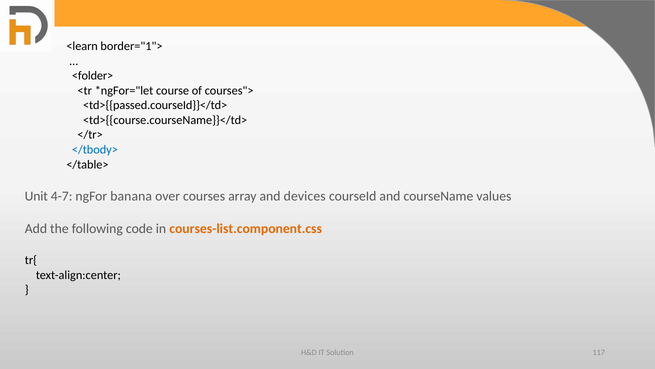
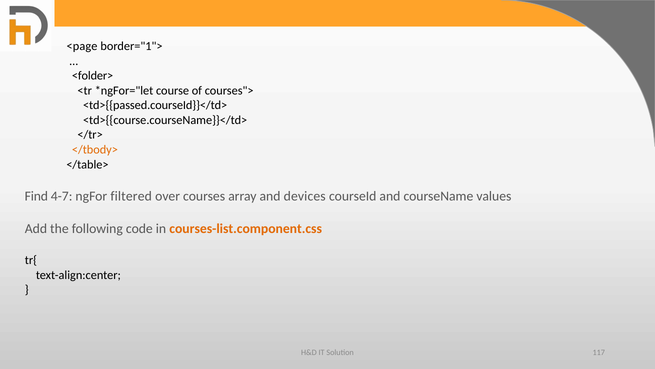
<learn: <learn -> <page
</tbody> colour: blue -> orange
Unit: Unit -> Find
banana: banana -> filtered
